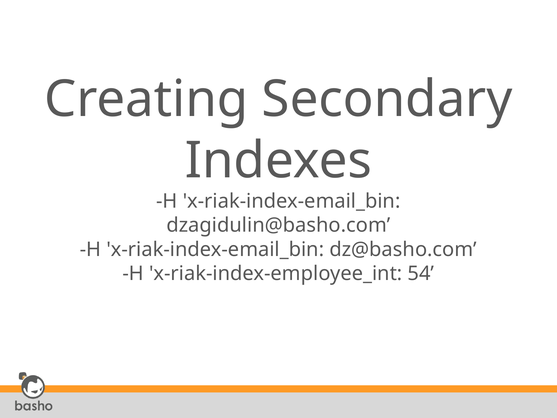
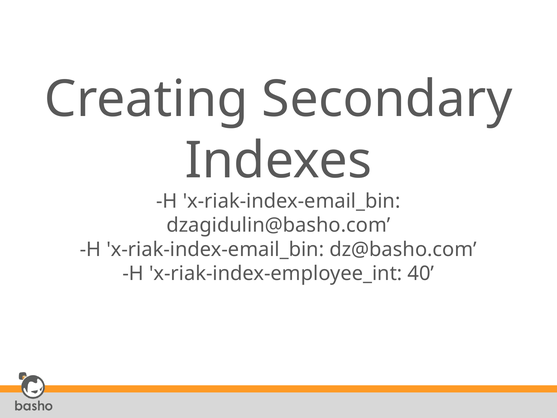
54: 54 -> 40
